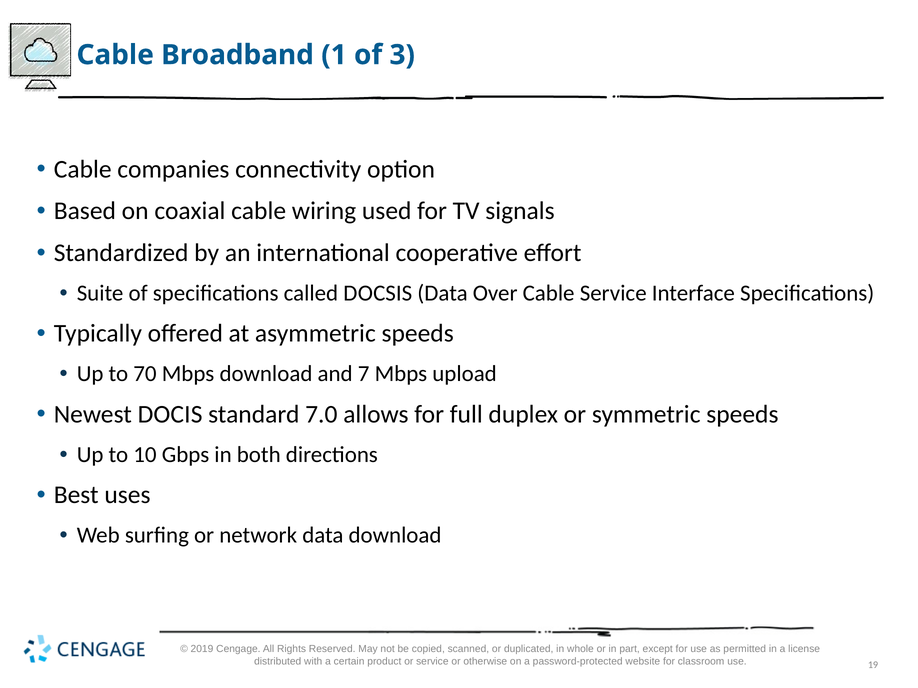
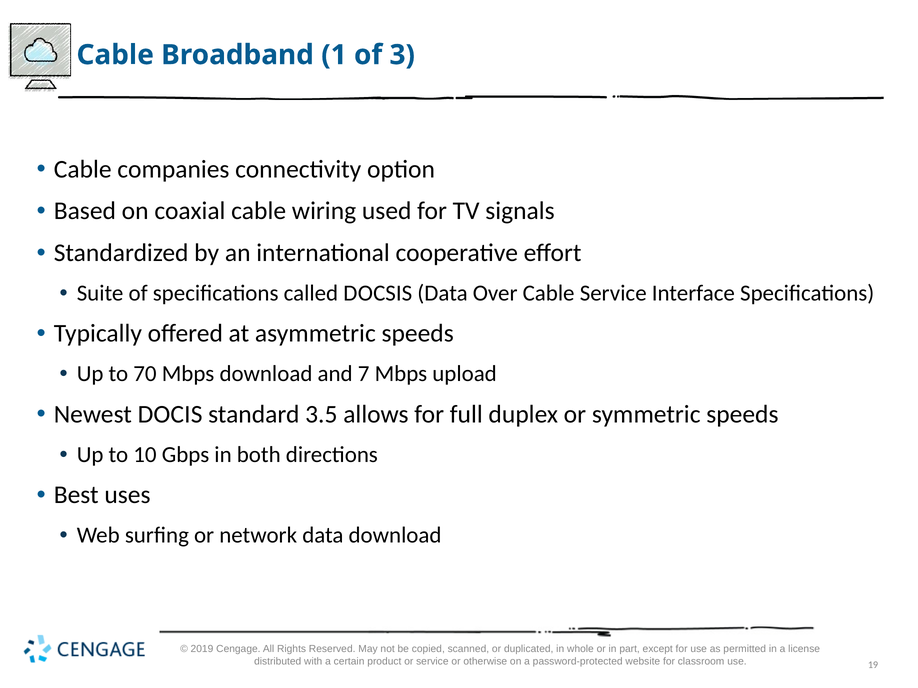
7.0: 7.0 -> 3.5
